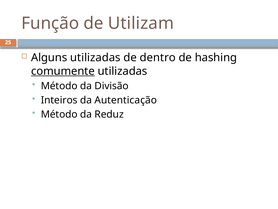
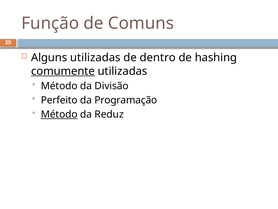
Utilizam: Utilizam -> Comuns
Inteiros: Inteiros -> Perfeito
Autenticação: Autenticação -> Programação
Método at (59, 114) underline: none -> present
